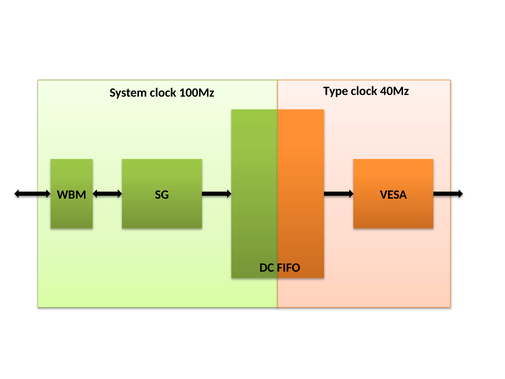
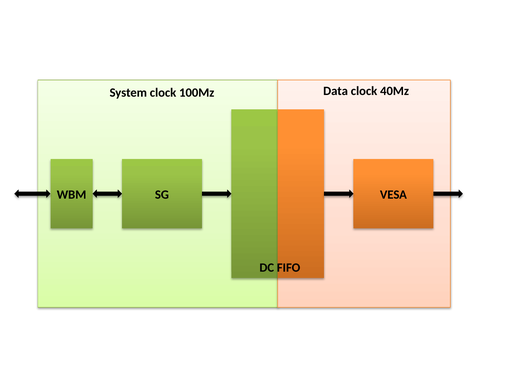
Type: Type -> Data
